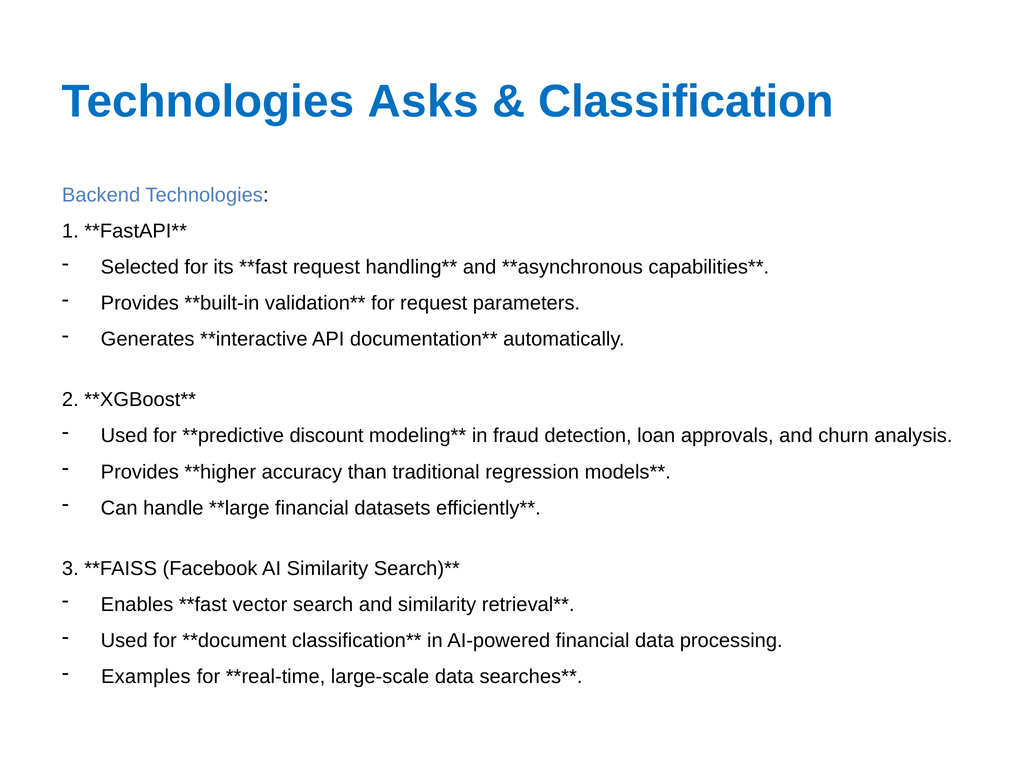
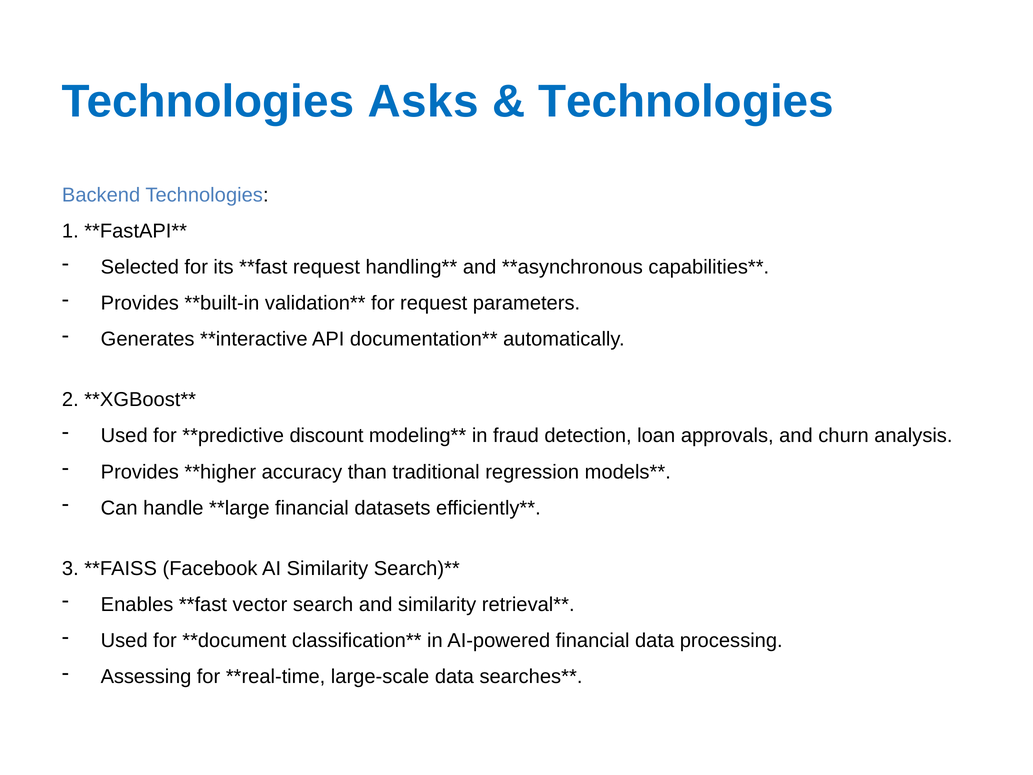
Classification at (686, 102): Classification -> Technologies
Examples: Examples -> Assessing
